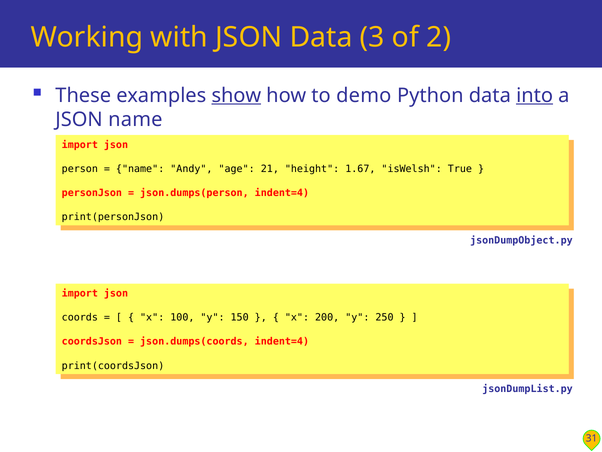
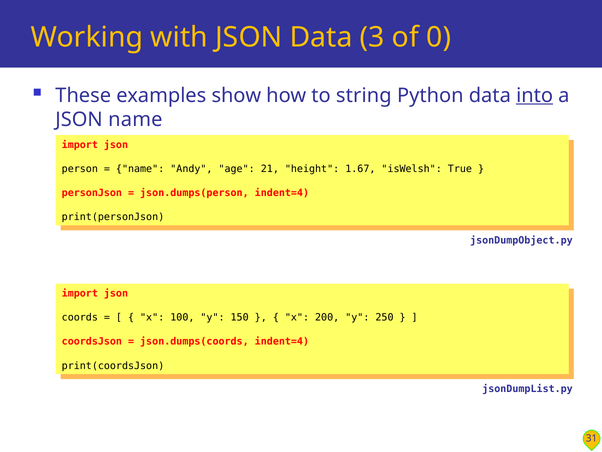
2: 2 -> 0
show underline: present -> none
demo: demo -> string
